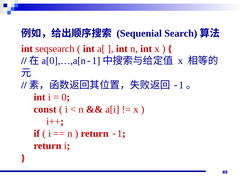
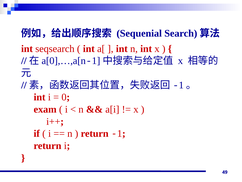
const: const -> exam
